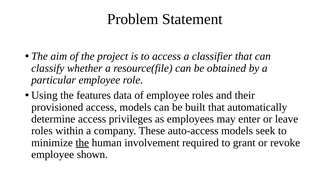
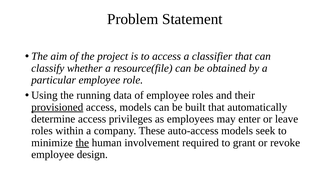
features: features -> running
provisioned underline: none -> present
shown: shown -> design
